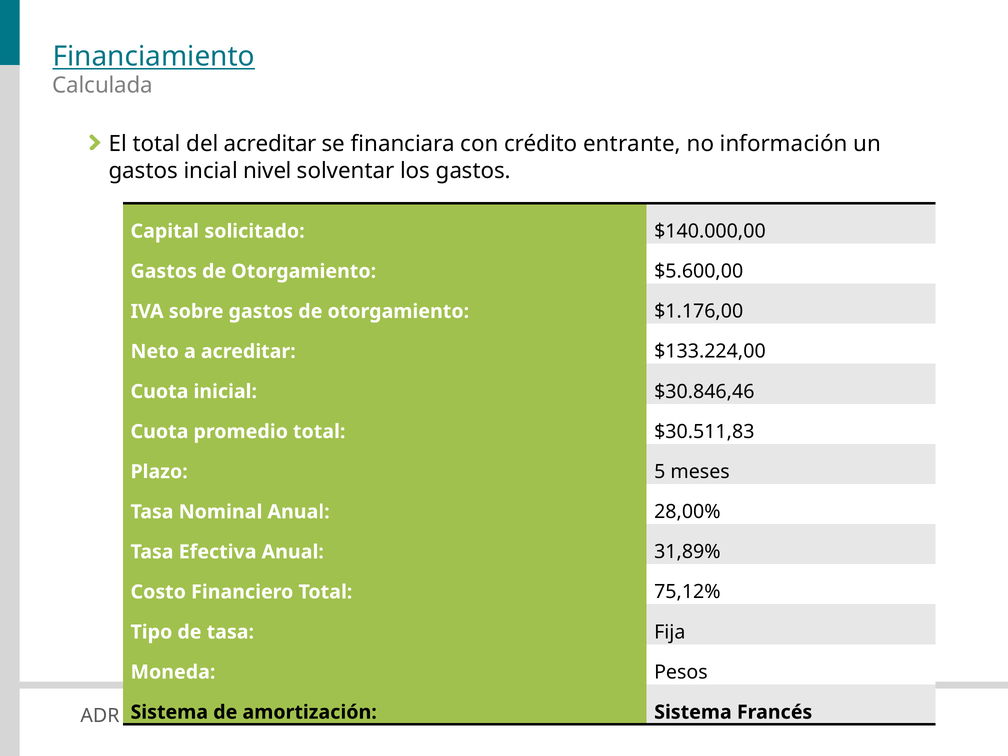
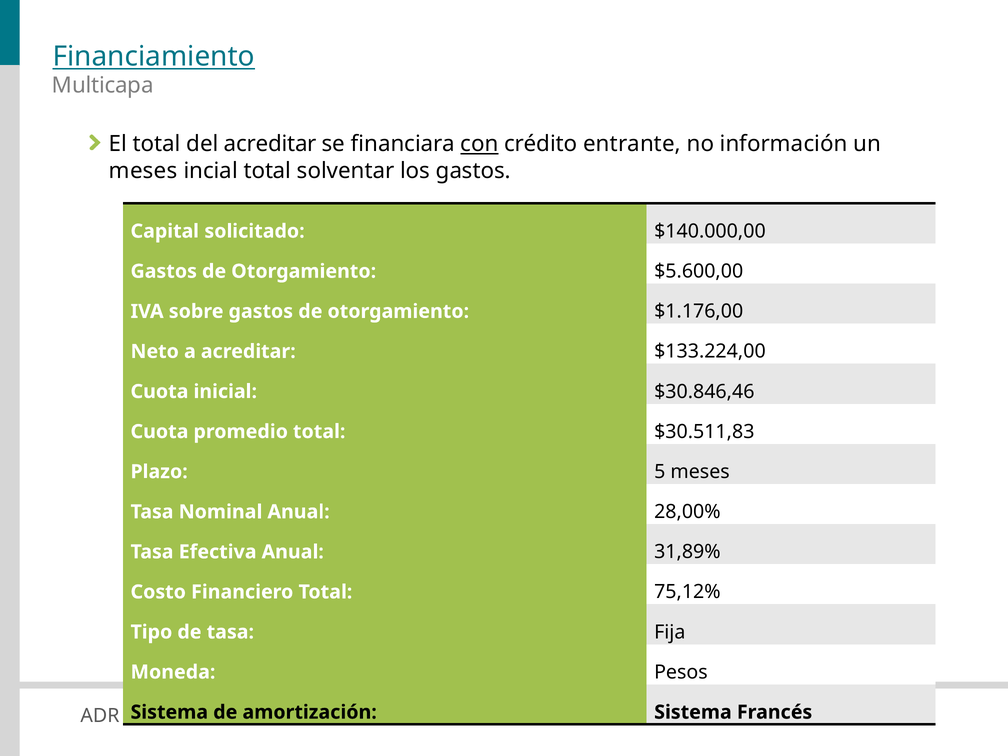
Calculada: Calculada -> Multicapa
con underline: none -> present
gastos at (143, 171): gastos -> meses
incial nivel: nivel -> total
